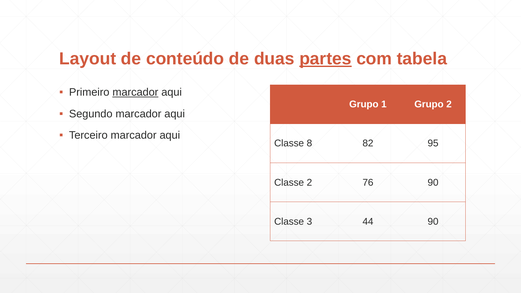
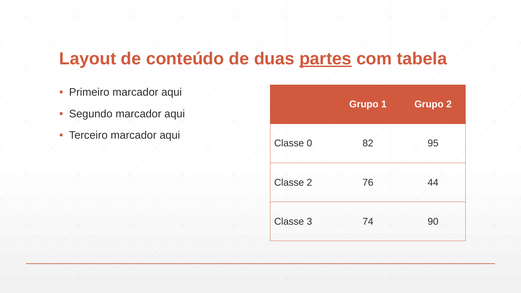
marcador at (135, 92) underline: present -> none
8: 8 -> 0
76 90: 90 -> 44
44: 44 -> 74
